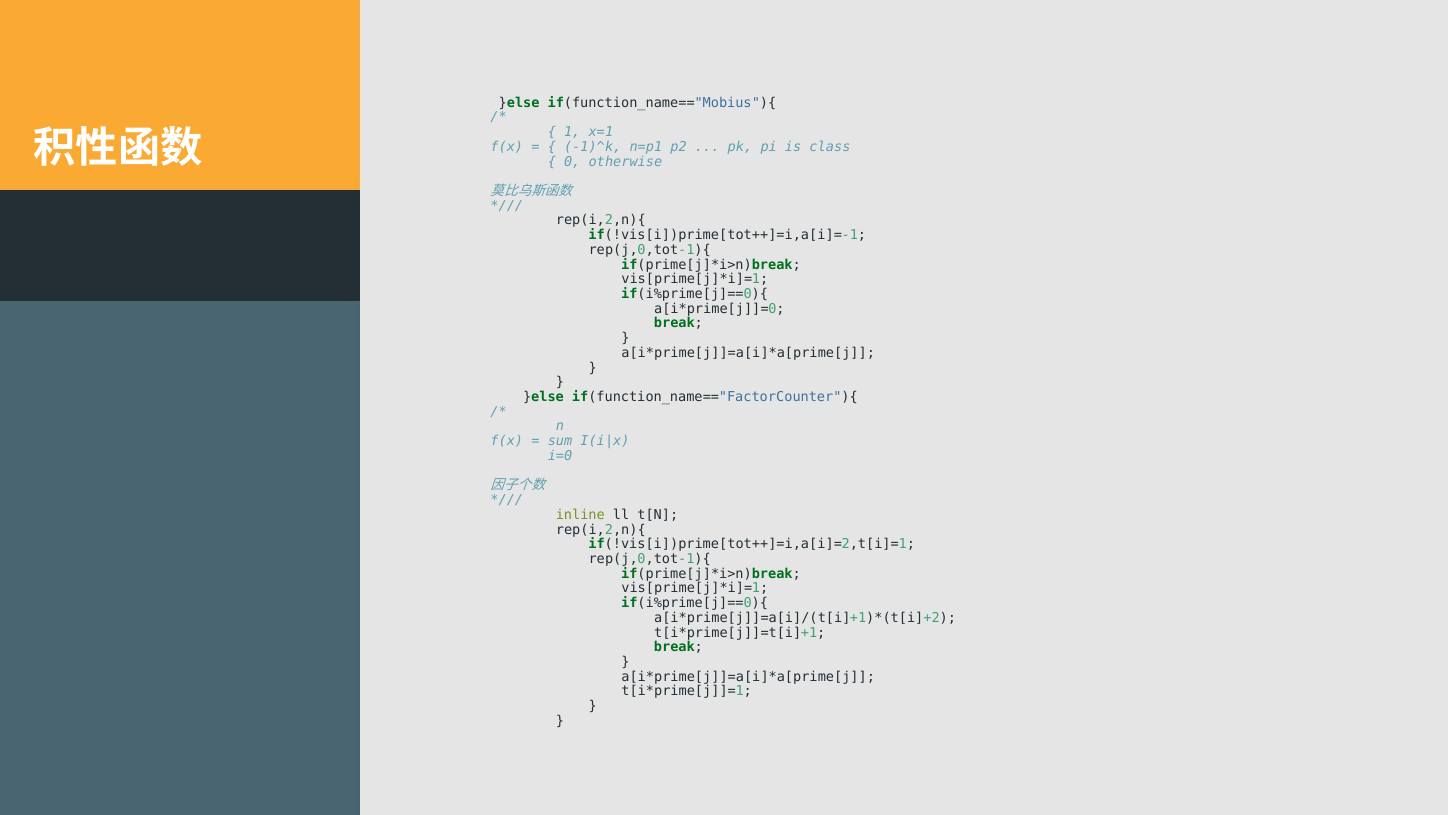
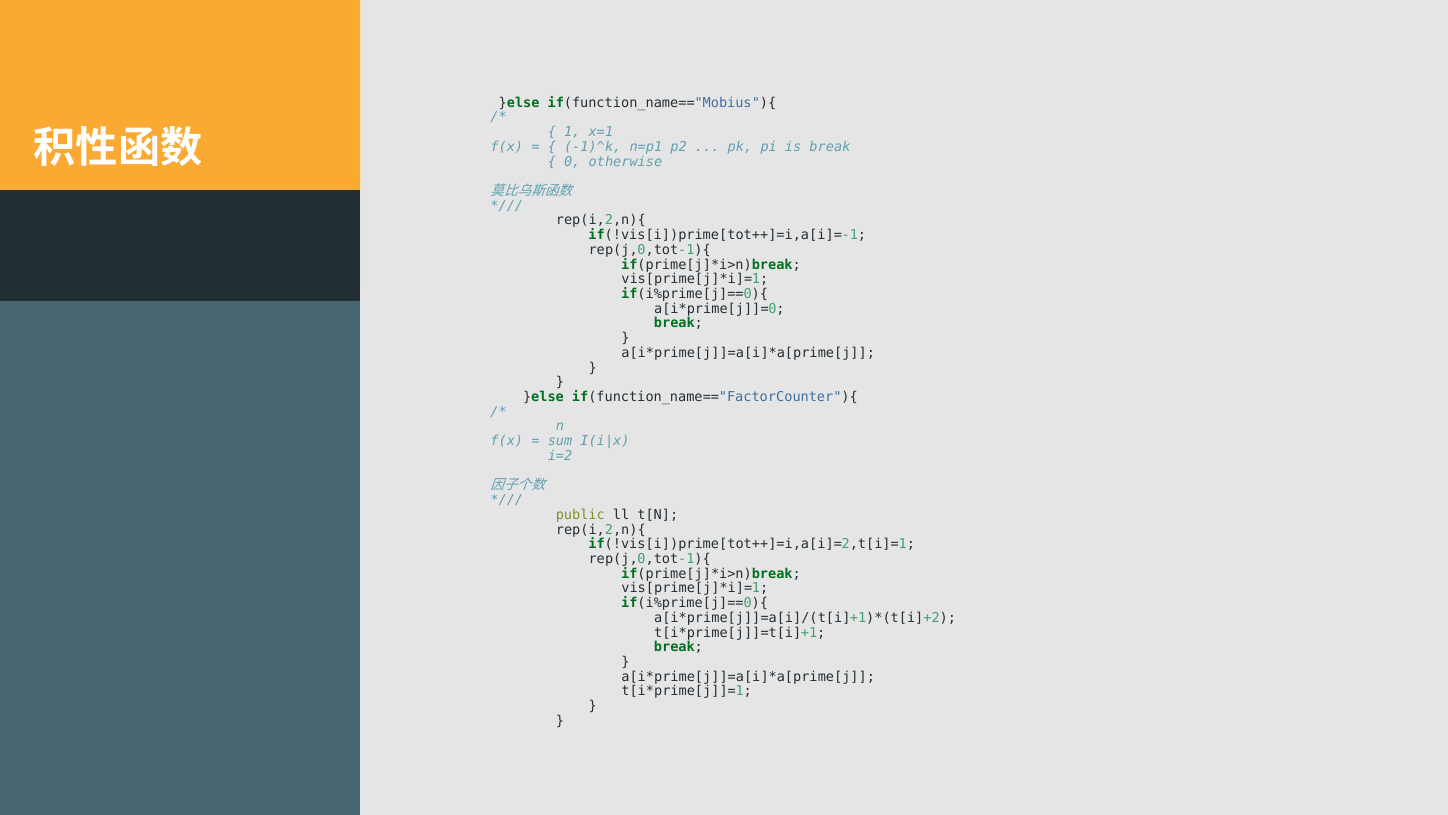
is class: class -> break
i=0: i=0 -> i=2
inline: inline -> public
